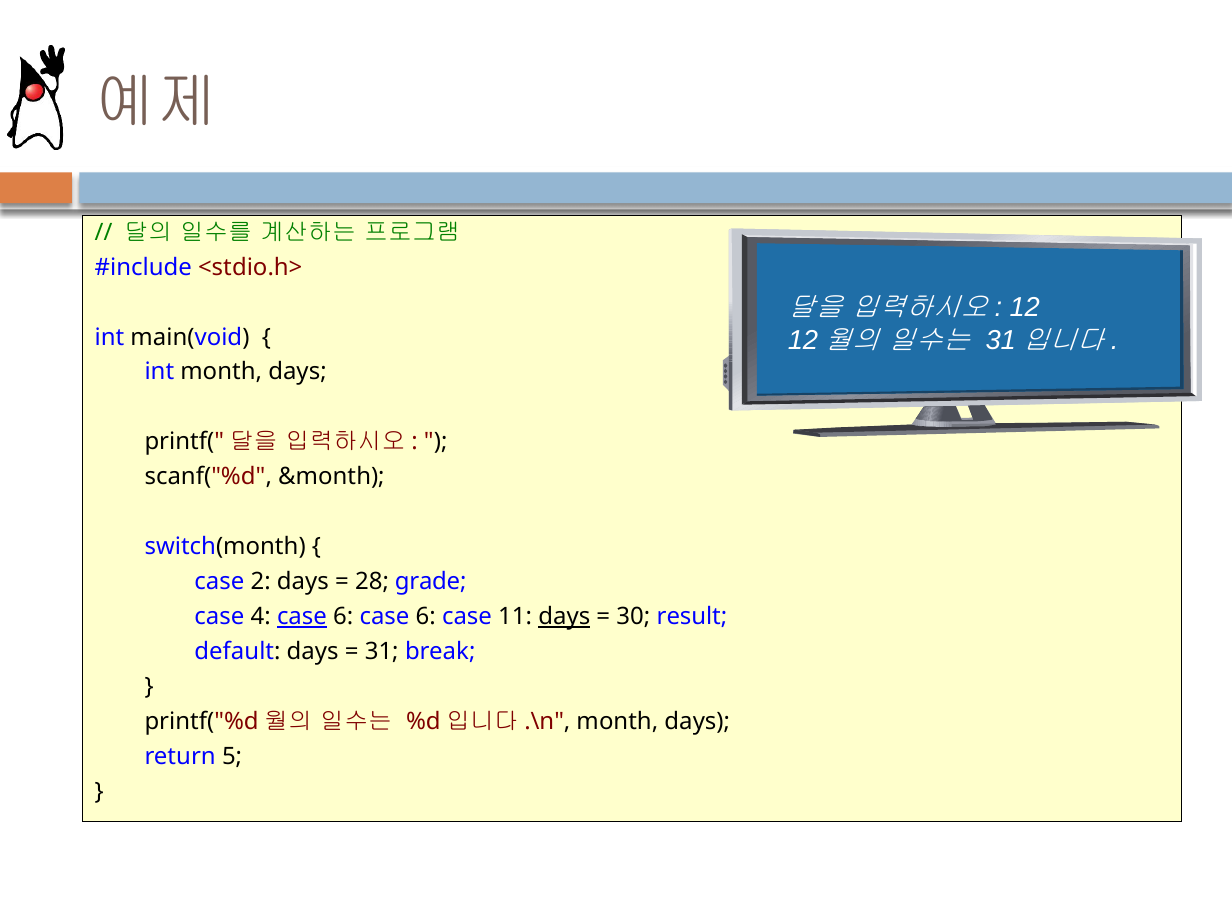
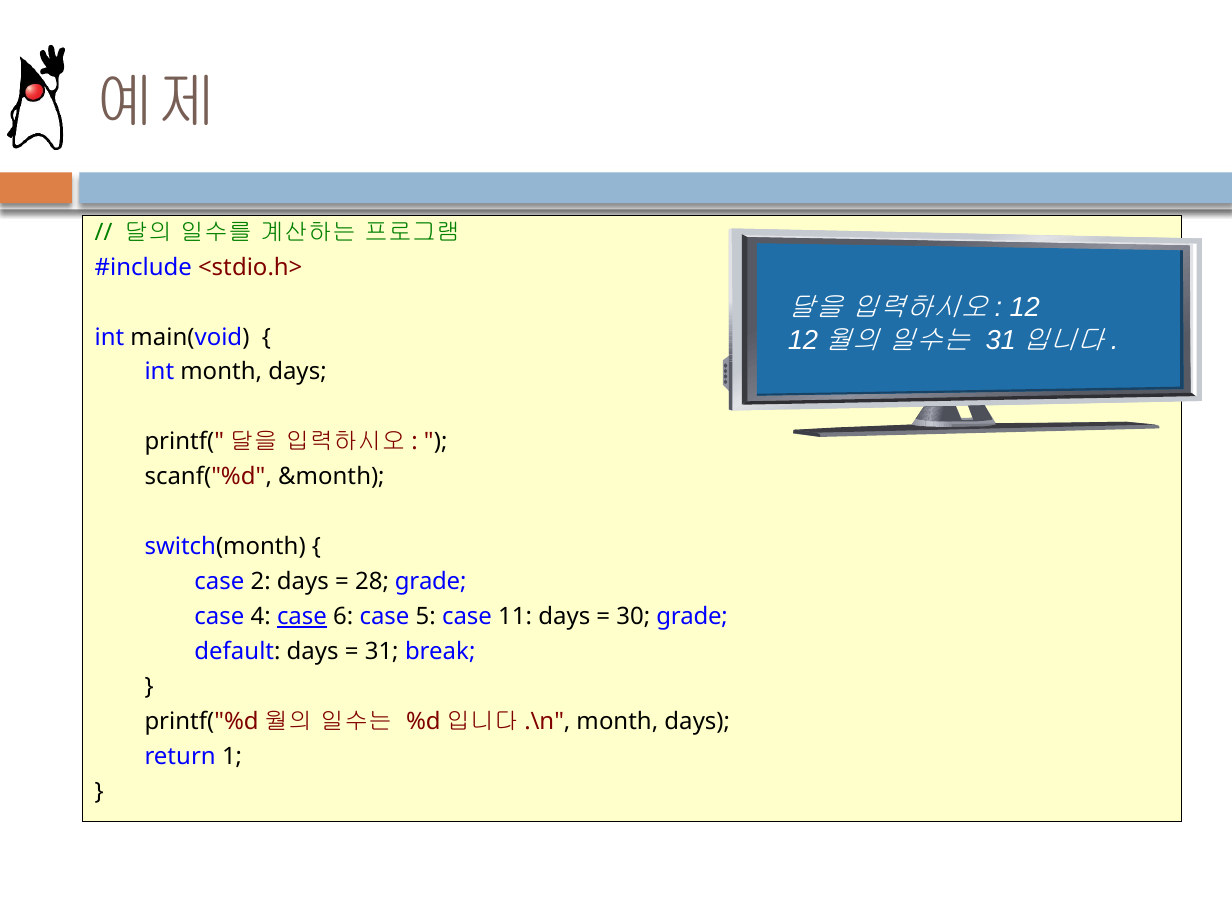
6 case 6: 6 -> 5
days at (564, 617) underline: present -> none
30 result: result -> grade
5: 5 -> 1
